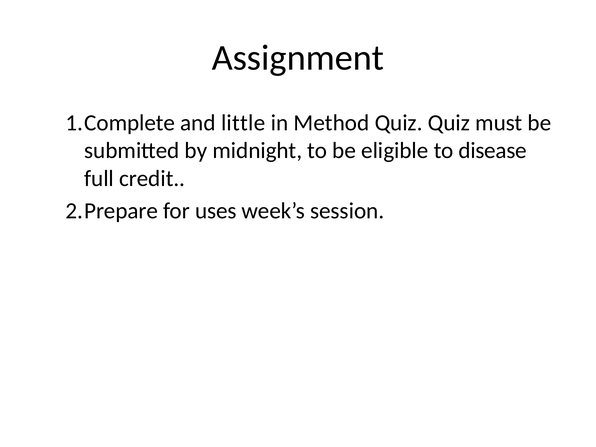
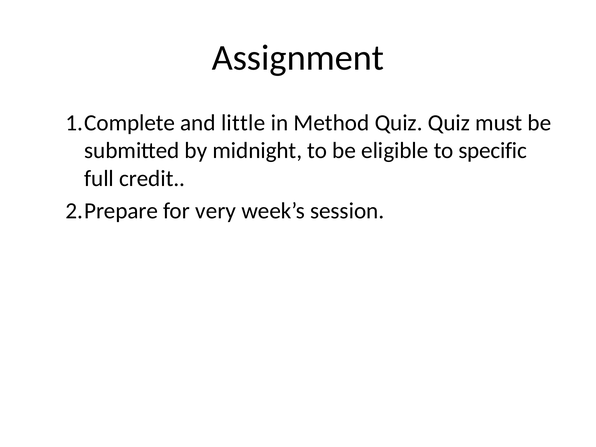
disease: disease -> specific
uses: uses -> very
